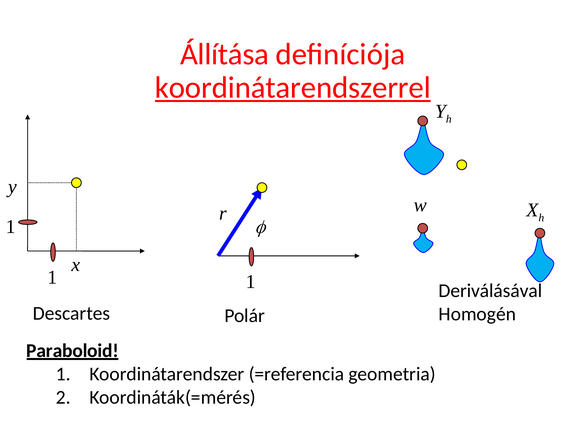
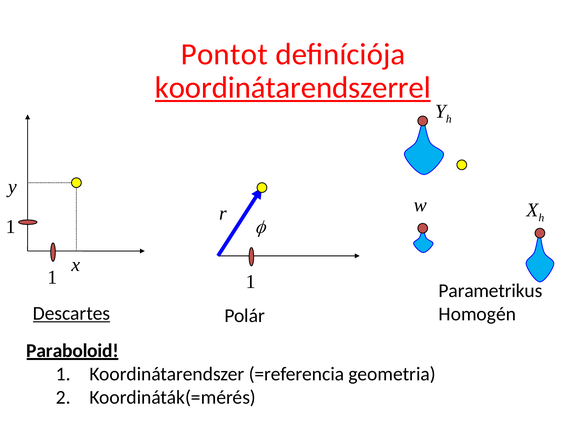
Állítása: Állítása -> Pontot
Deriválásával: Deriválásával -> Parametrikus
Descartes underline: none -> present
